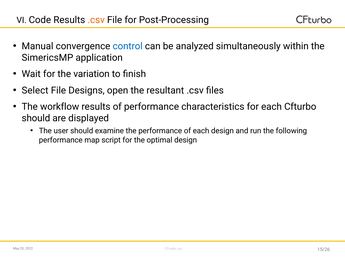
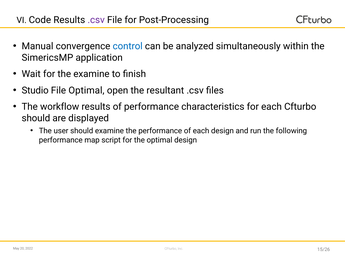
.csv at (96, 20) colour: orange -> purple
the variation: variation -> examine
Select: Select -> Studio
File Designs: Designs -> Optimal
